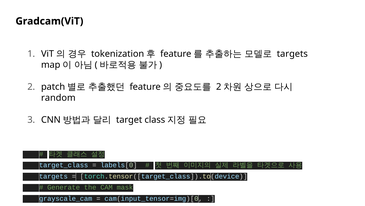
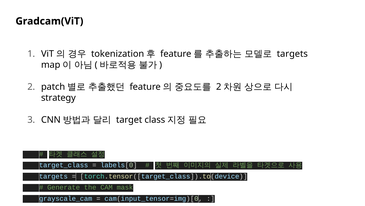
random: random -> strategy
